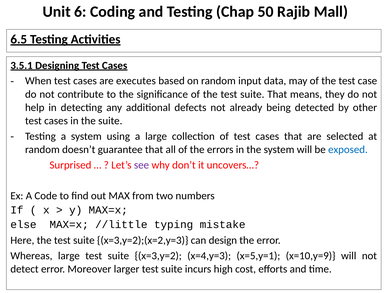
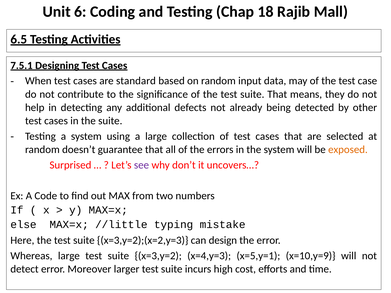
50: 50 -> 18
3.5.1: 3.5.1 -> 7.5.1
executes: executes -> standard
exposed colour: blue -> orange
